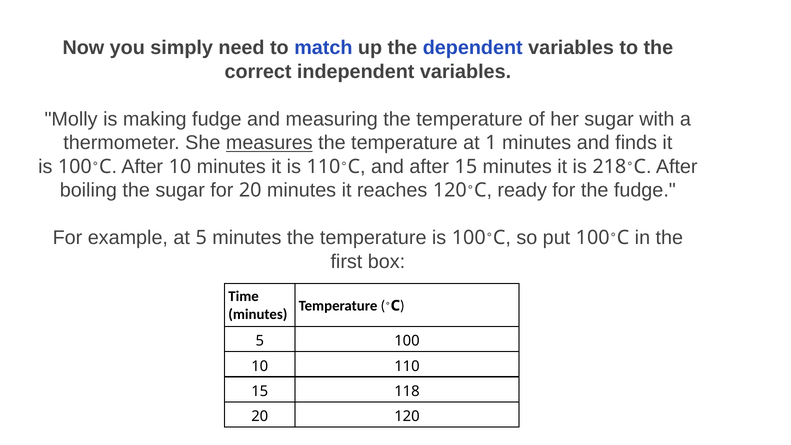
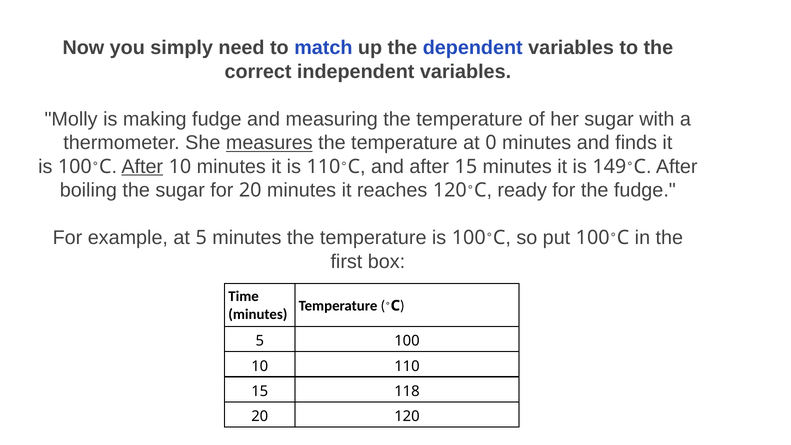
1: 1 -> 0
After at (142, 167) underline: none -> present
218: 218 -> 149
